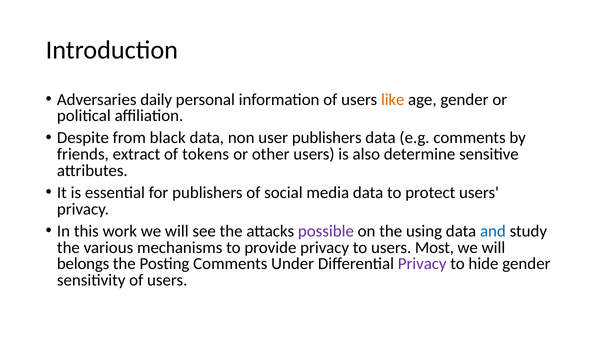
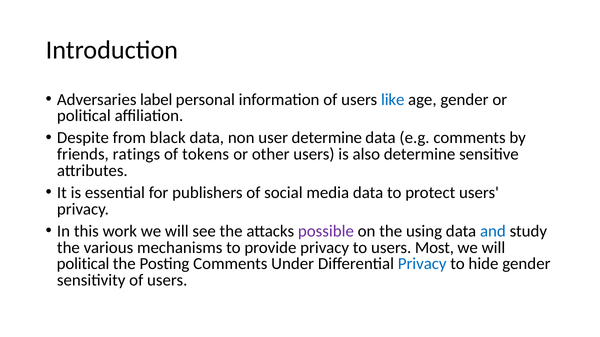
daily: daily -> label
like colour: orange -> blue
user publishers: publishers -> determine
extract: extract -> ratings
belongs at (83, 264): belongs -> political
Privacy at (422, 264) colour: purple -> blue
